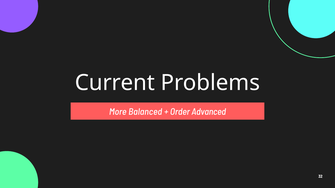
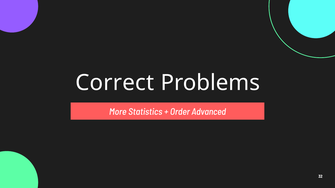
Current: Current -> Correct
Balanced: Balanced -> Statistics
